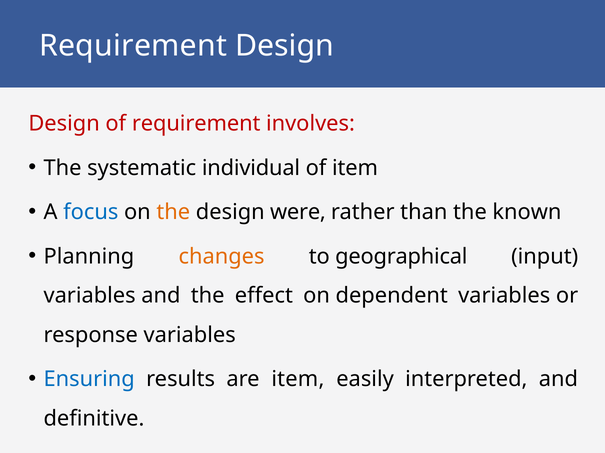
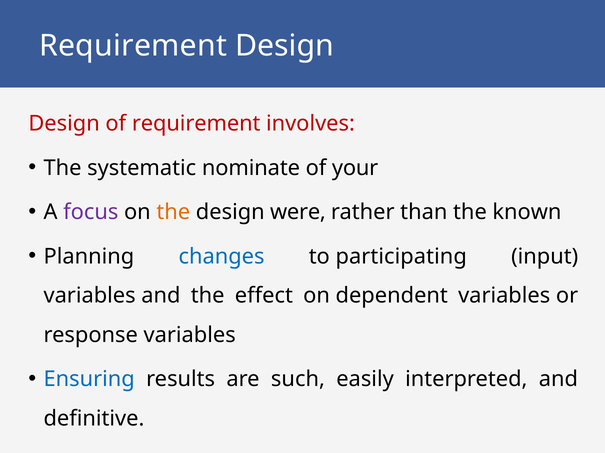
individual: individual -> nominate
of item: item -> your
focus colour: blue -> purple
changes colour: orange -> blue
geographical: geographical -> participating
are item: item -> such
